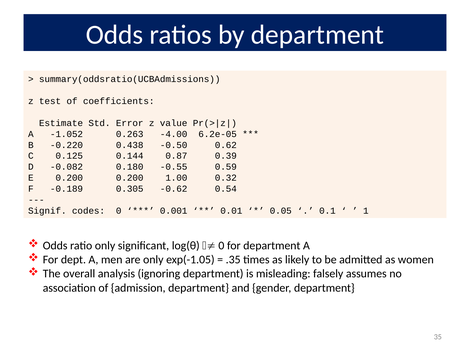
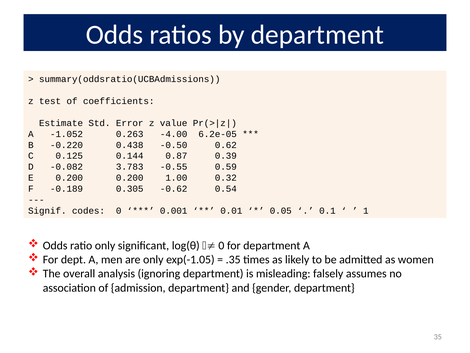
0.180: 0.180 -> 3.783
